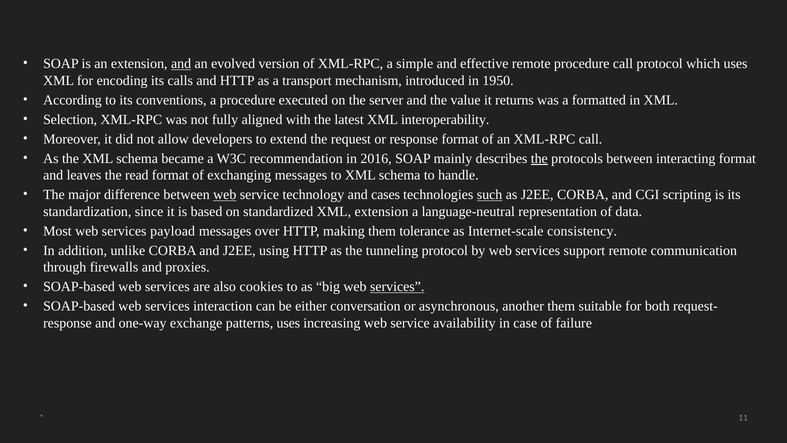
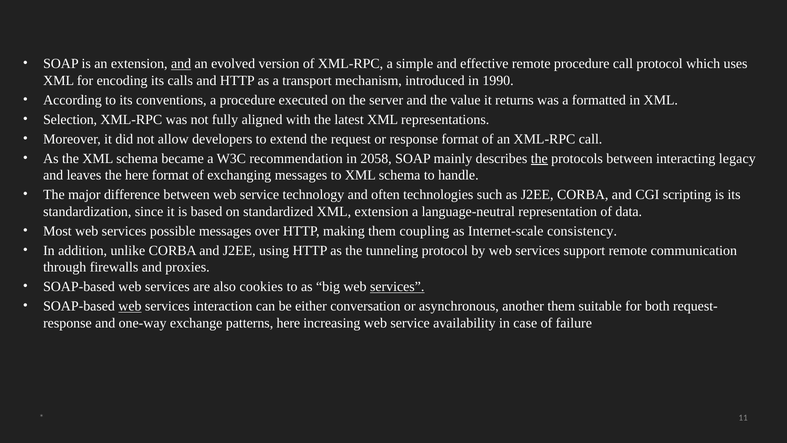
1950: 1950 -> 1990
interoperability: interoperability -> representations
2016: 2016 -> 2058
interacting format: format -> legacy
the read: read -> here
web at (225, 195) underline: present -> none
cases: cases -> often
such underline: present -> none
payload: payload -> possible
tolerance: tolerance -> coupling
web at (130, 306) underline: none -> present
patterns uses: uses -> here
